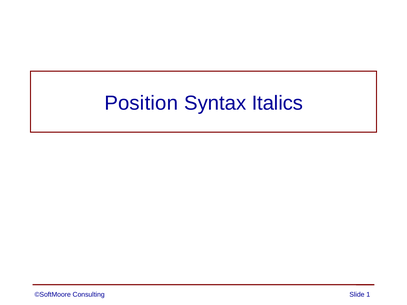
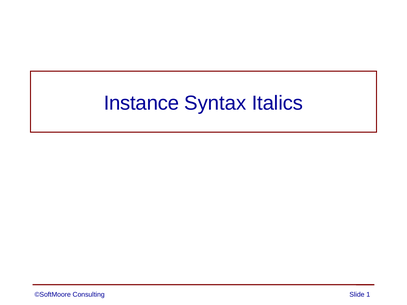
Position: Position -> Instance
